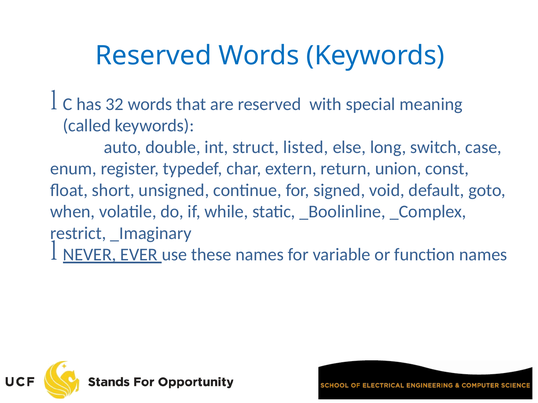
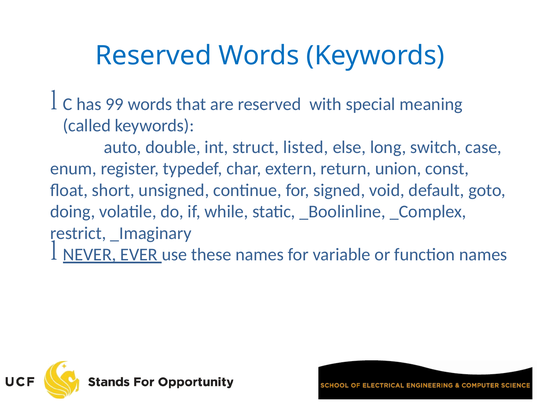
32: 32 -> 99
when: when -> doing
